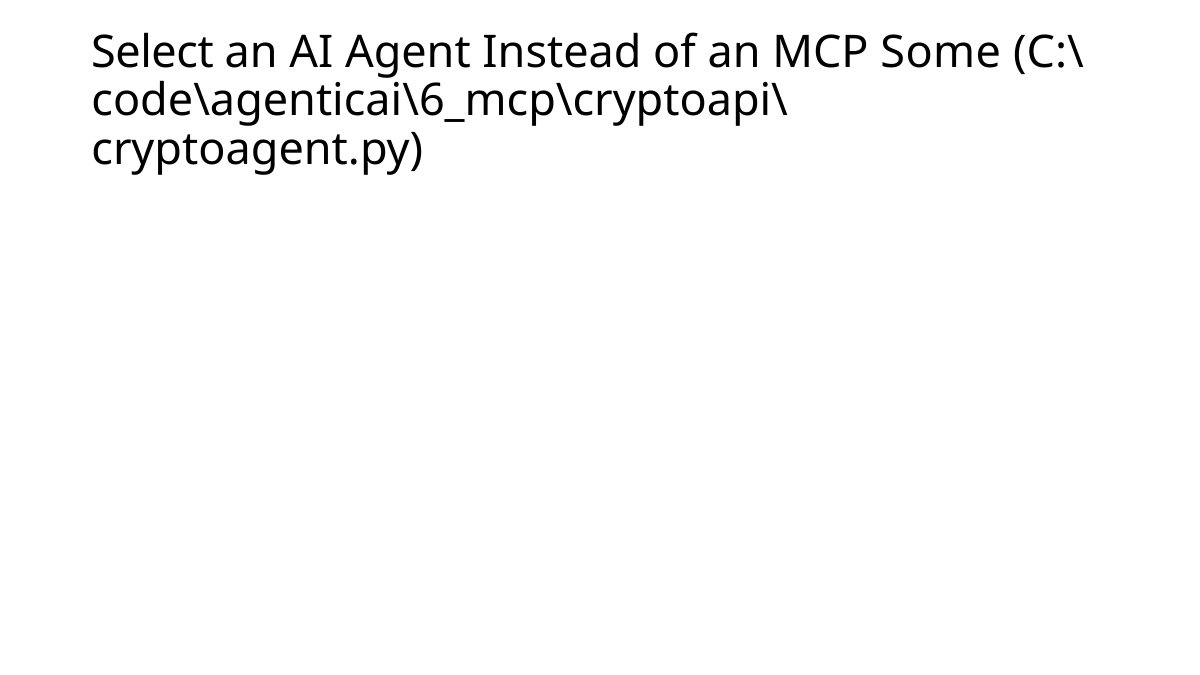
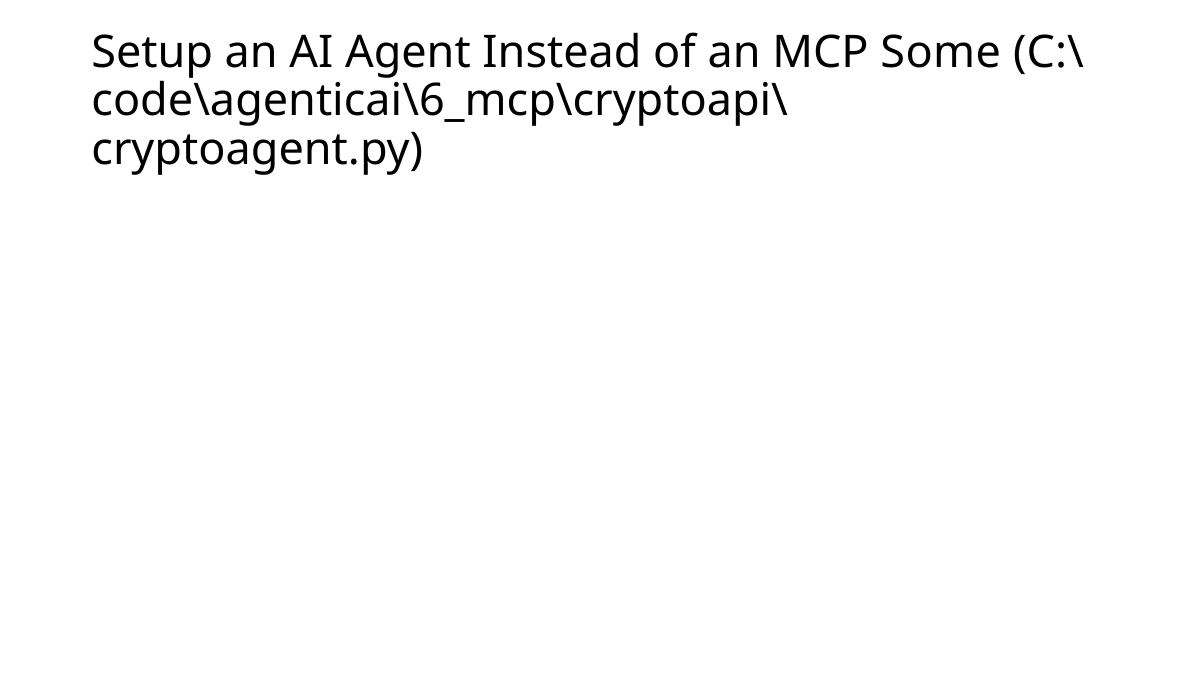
Select: Select -> Setup
